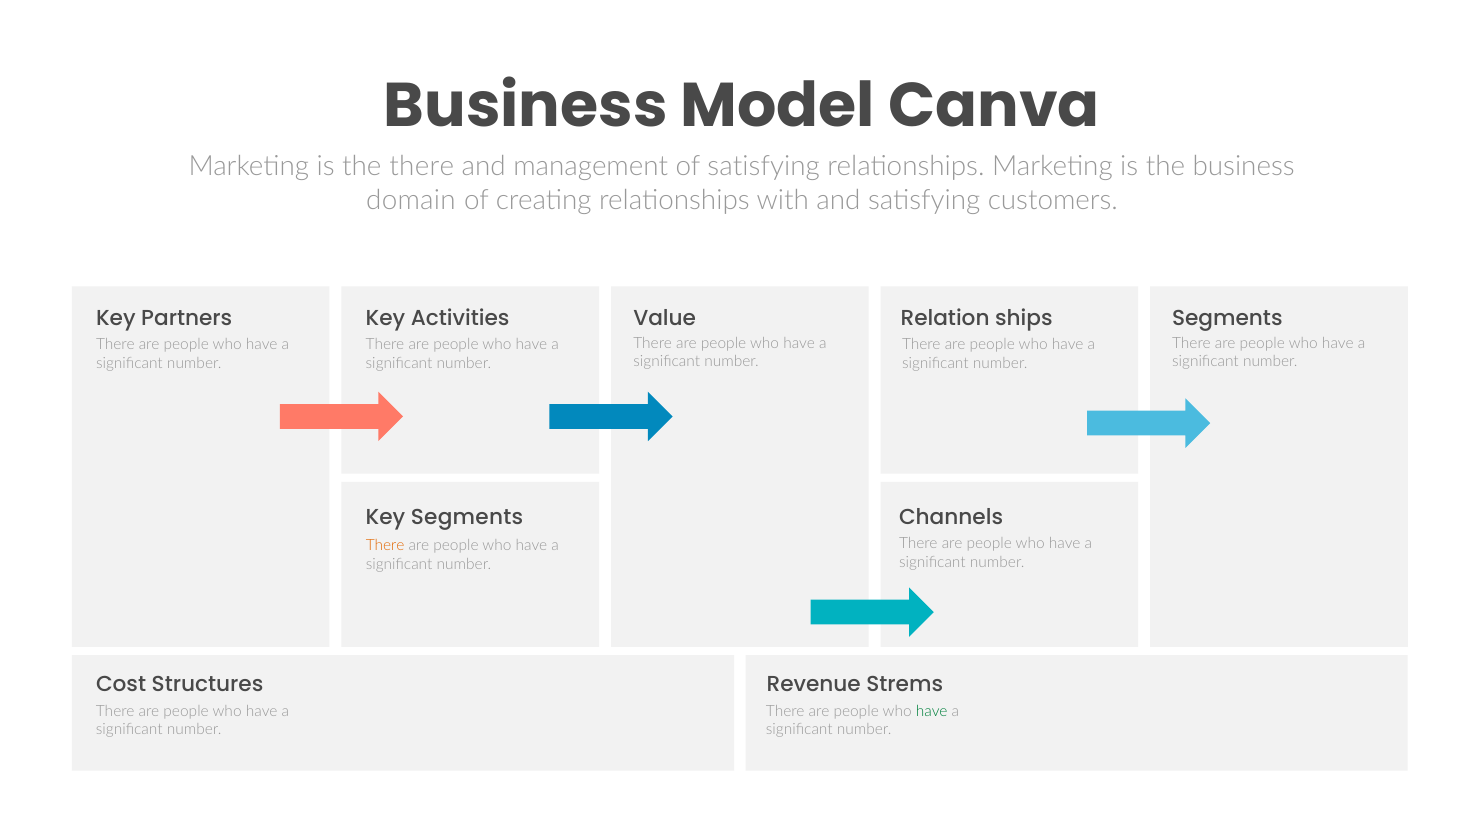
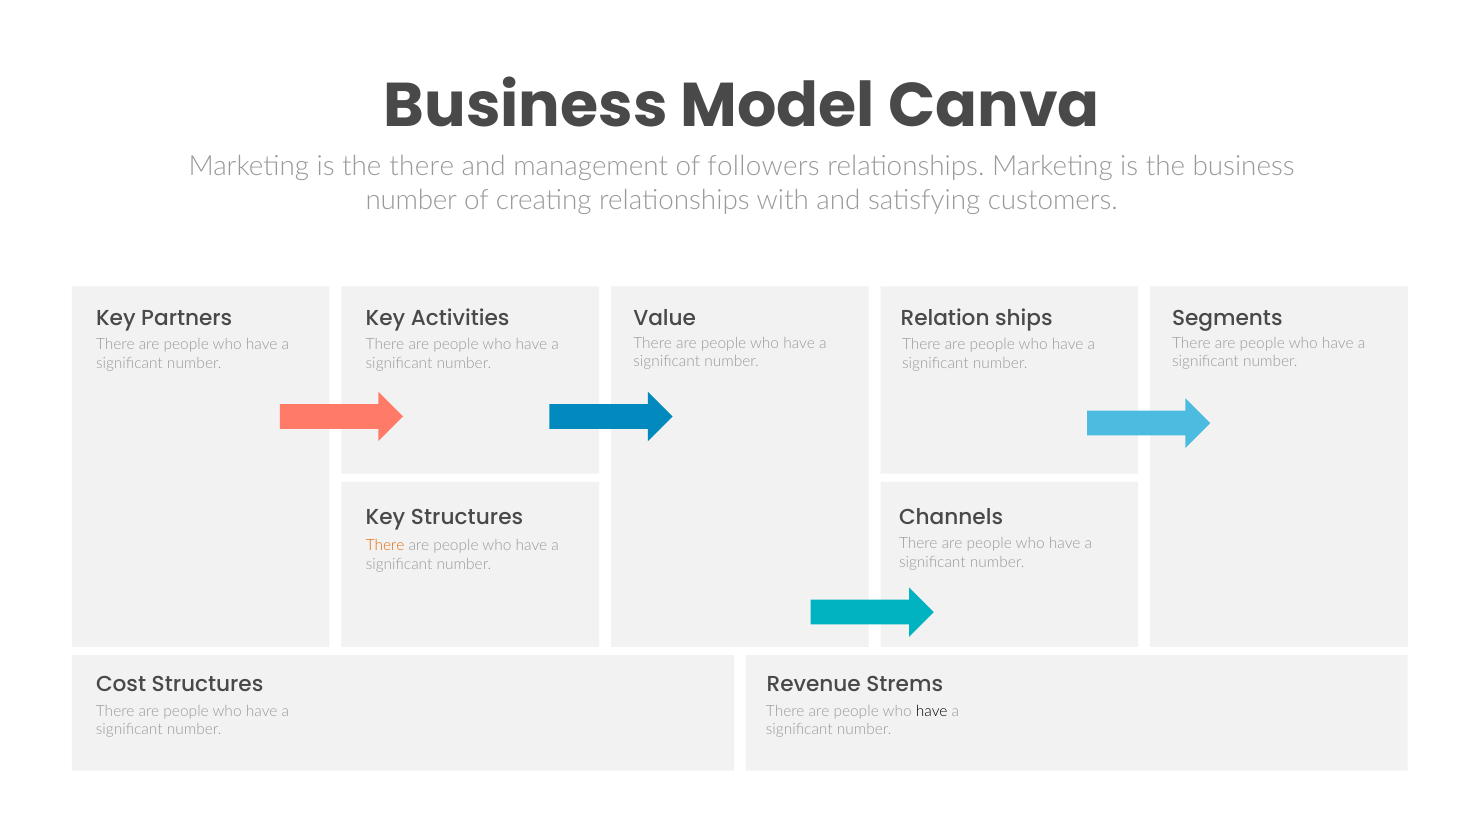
of satisfying: satisfying -> followers
domain at (411, 200): domain -> number
Key Segments: Segments -> Structures
have at (932, 711) colour: green -> black
